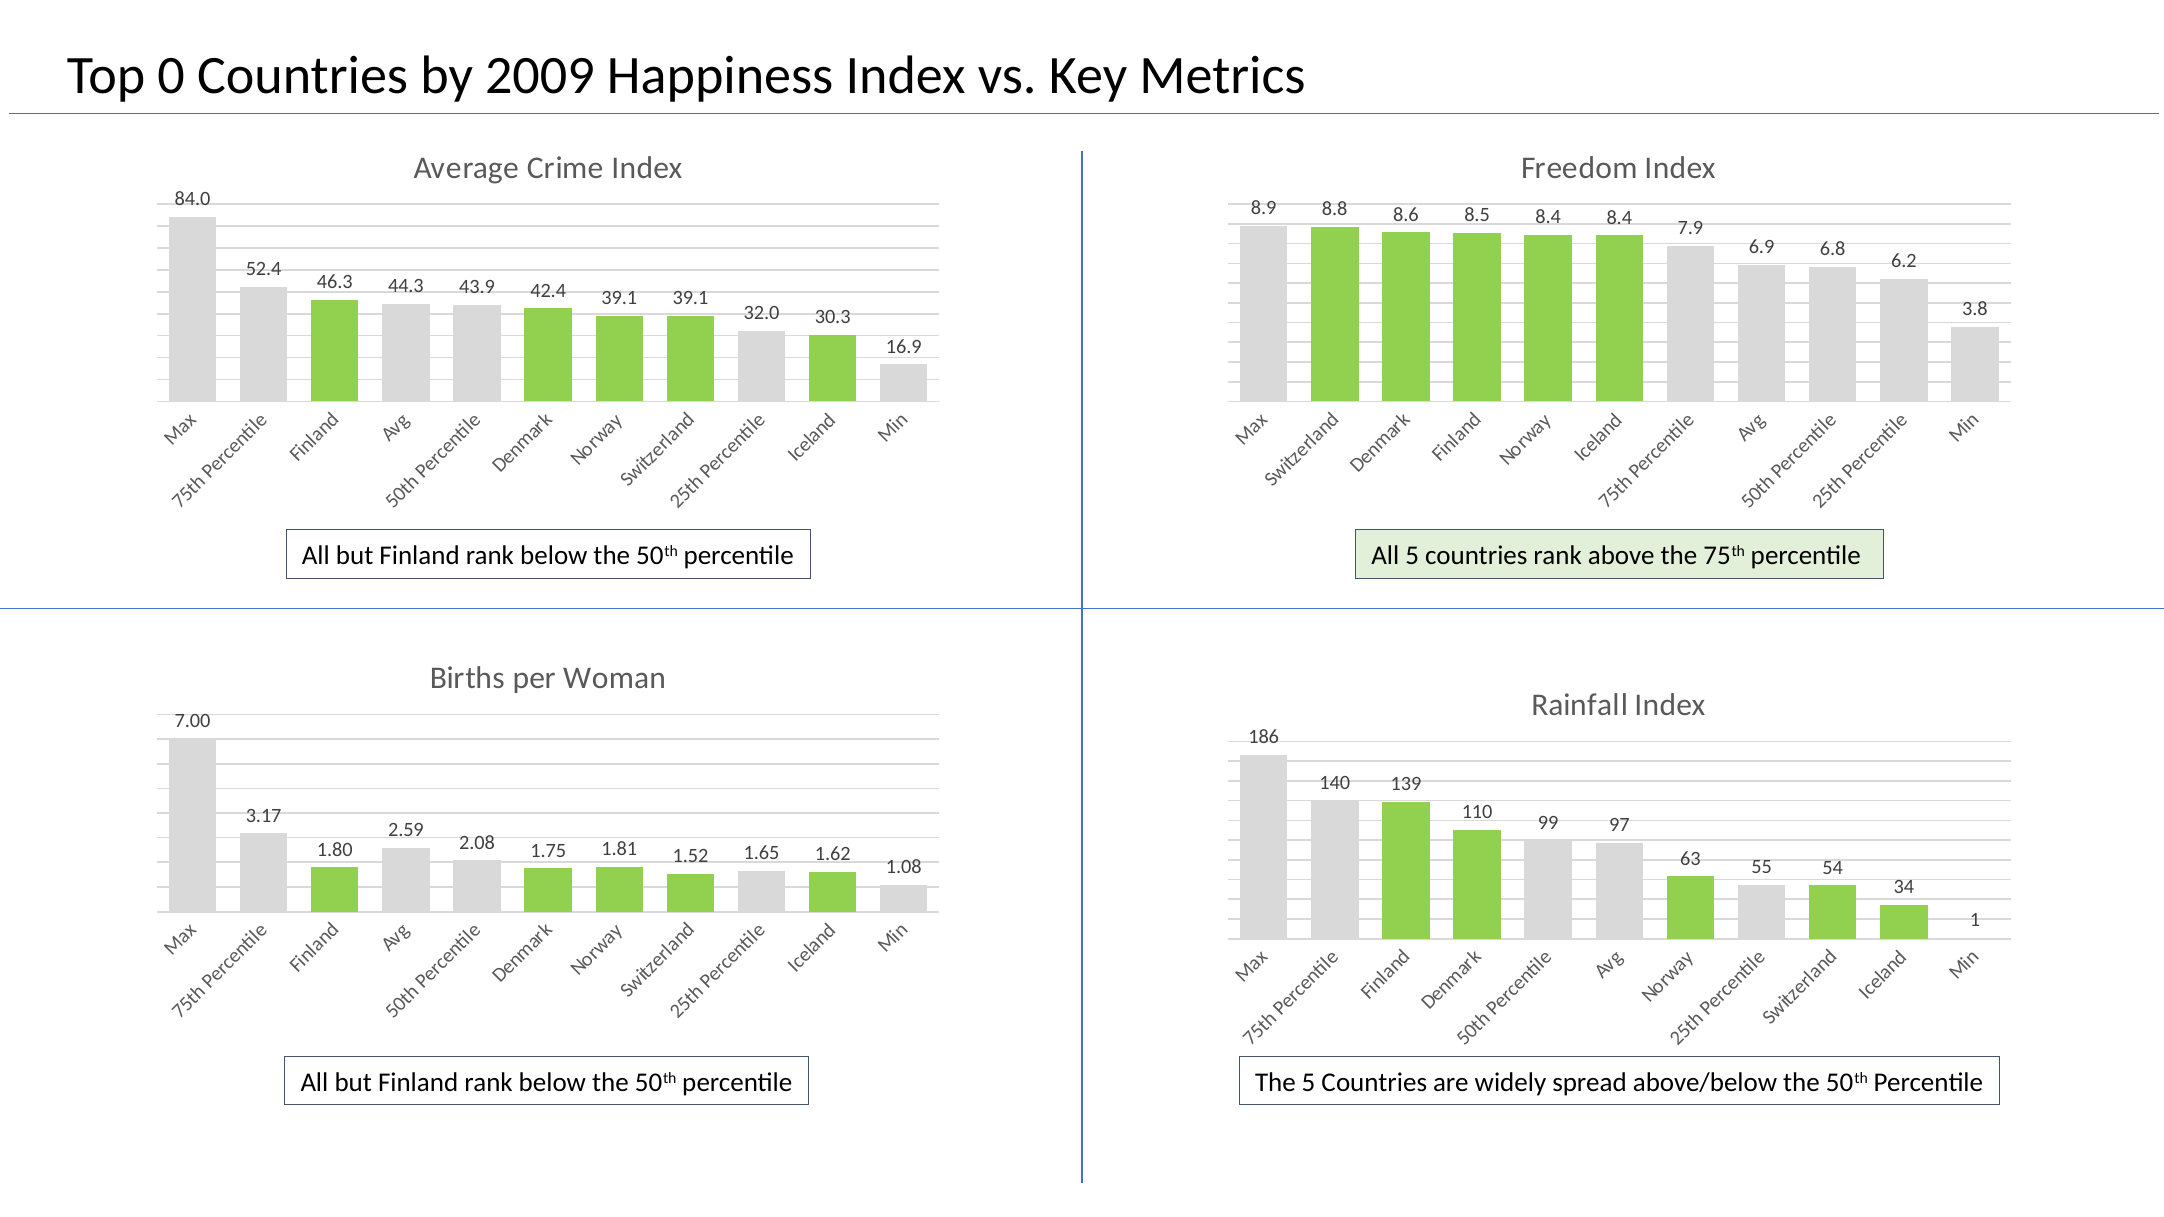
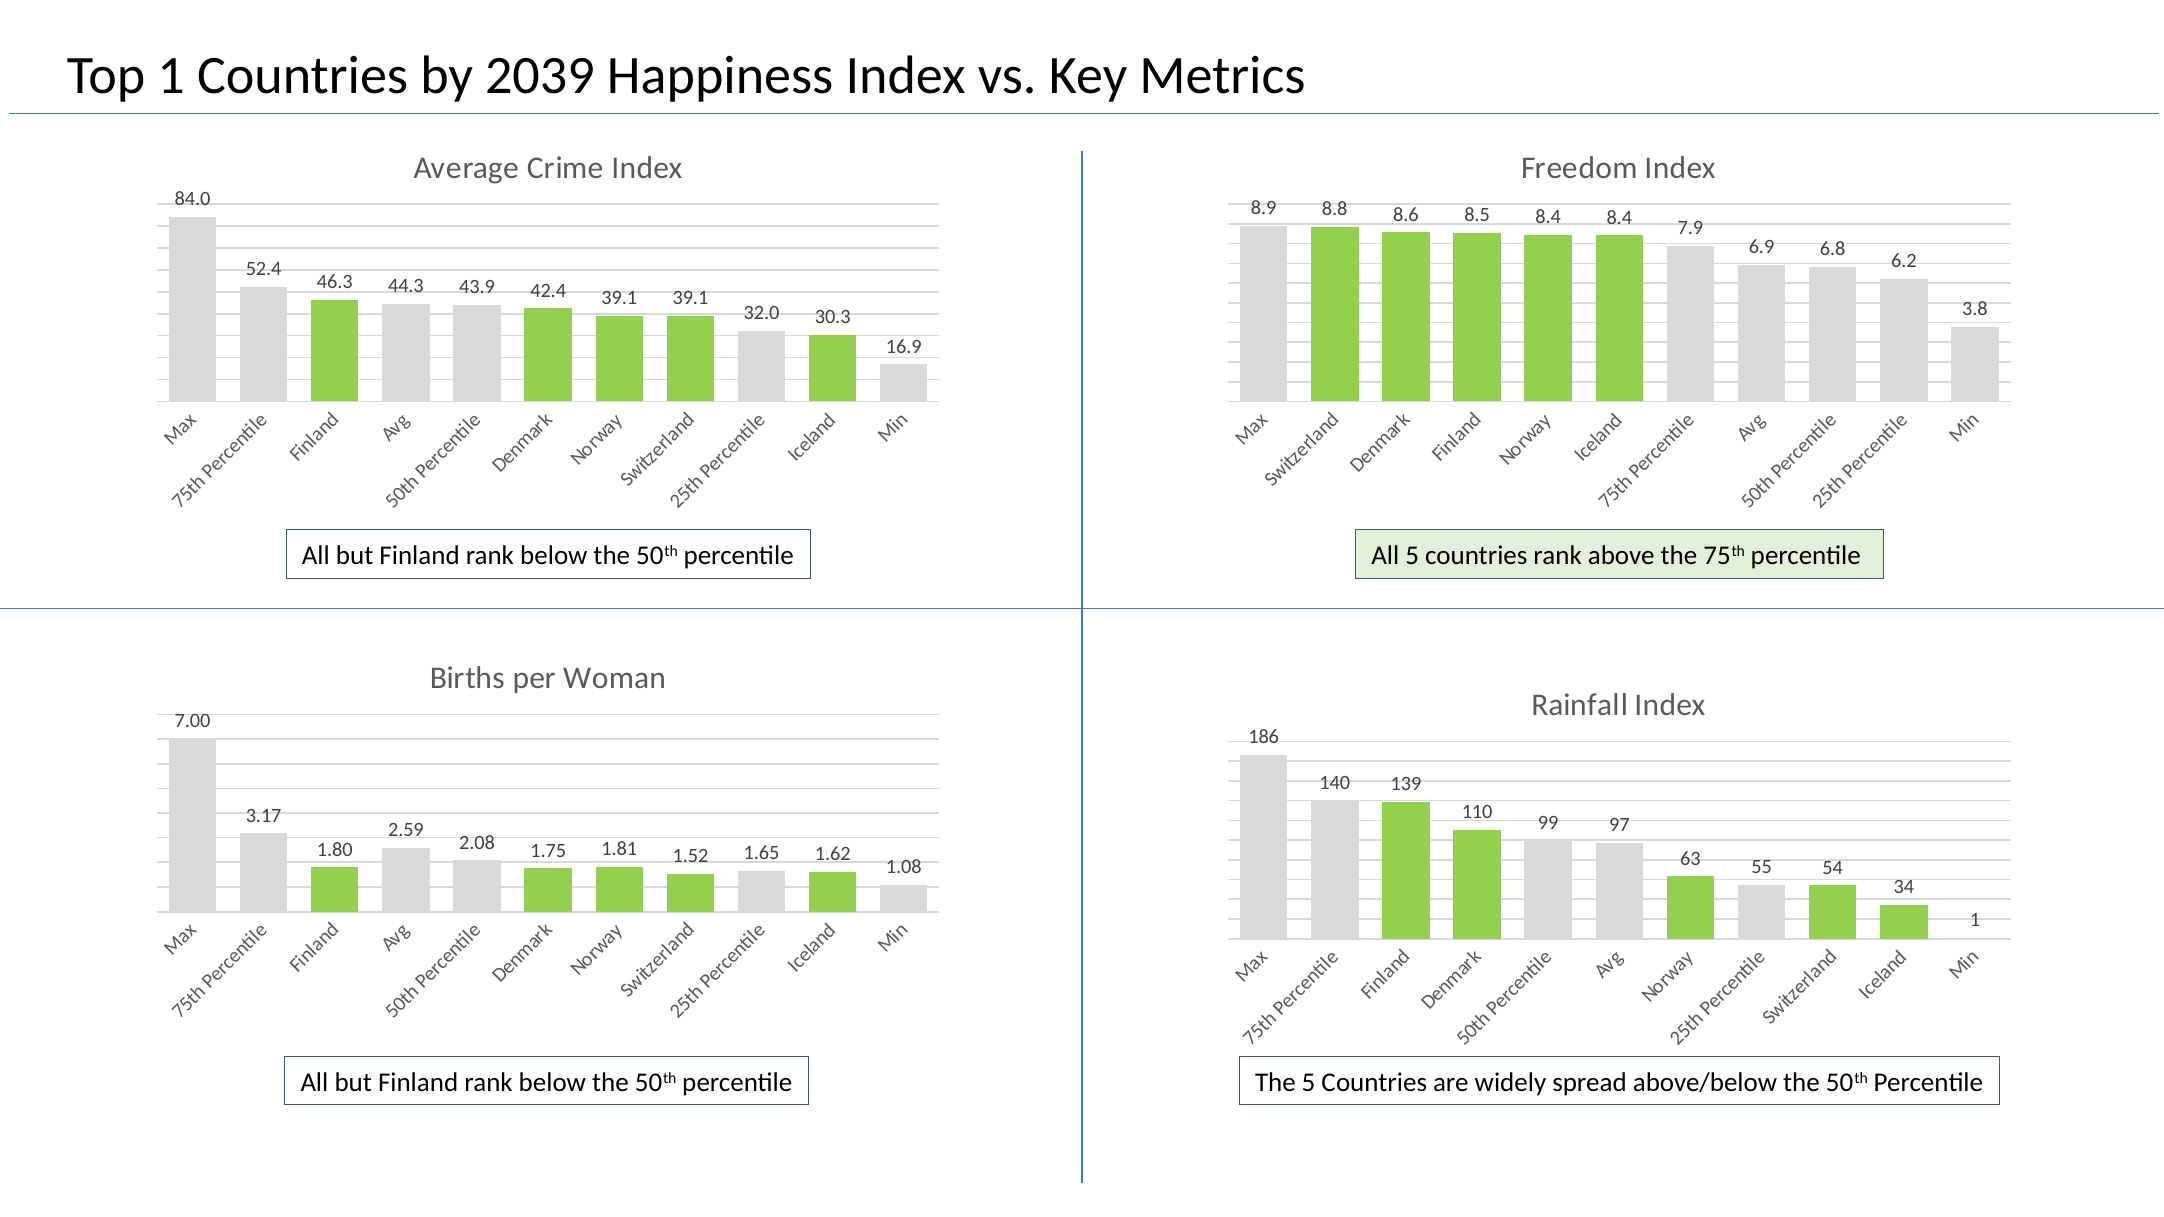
Top 0: 0 -> 1
2009: 2009 -> 2039
